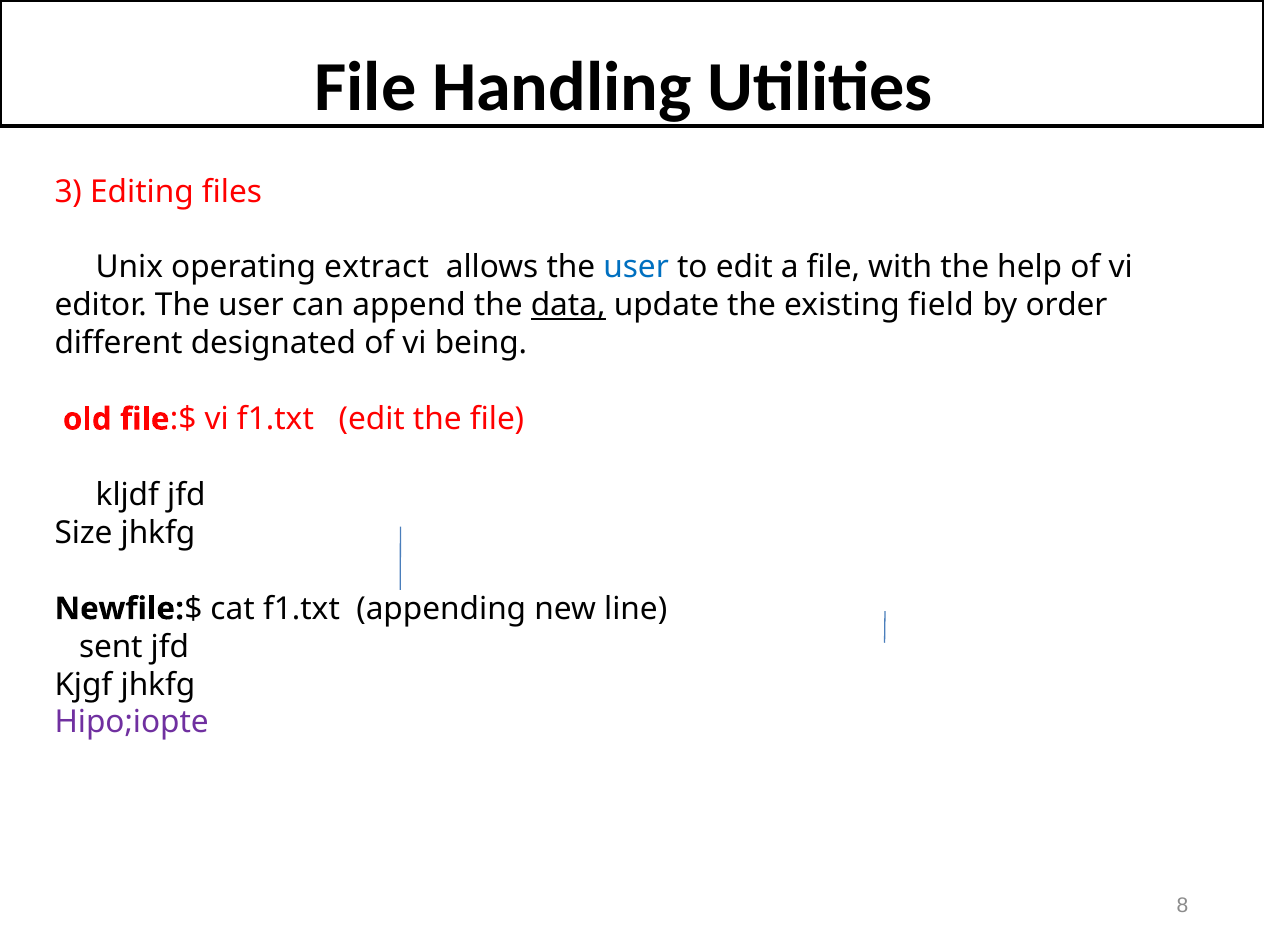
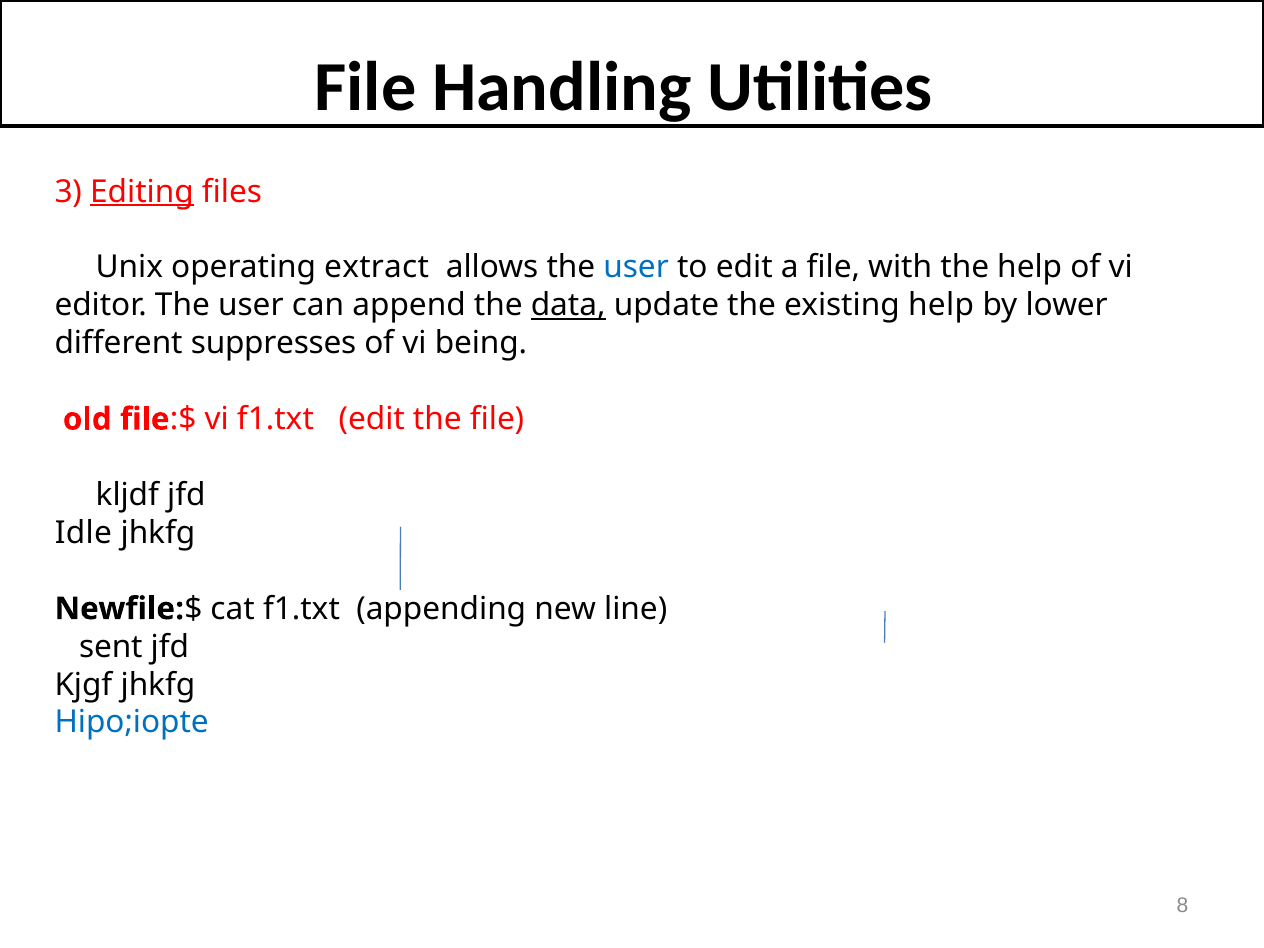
Editing underline: none -> present
existing field: field -> help
order: order -> lower
designated: designated -> suppresses
Size: Size -> Idle
Hipo;iopte colour: purple -> blue
